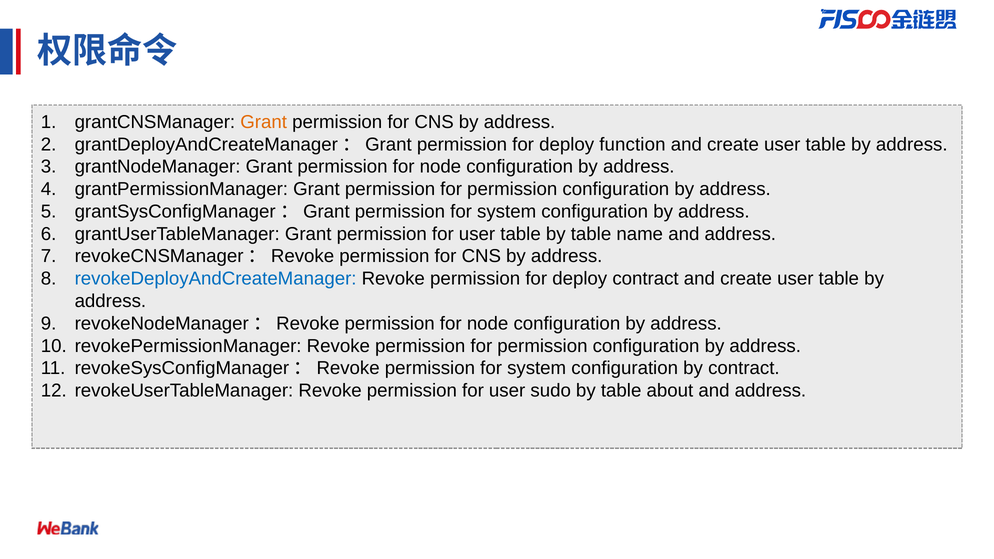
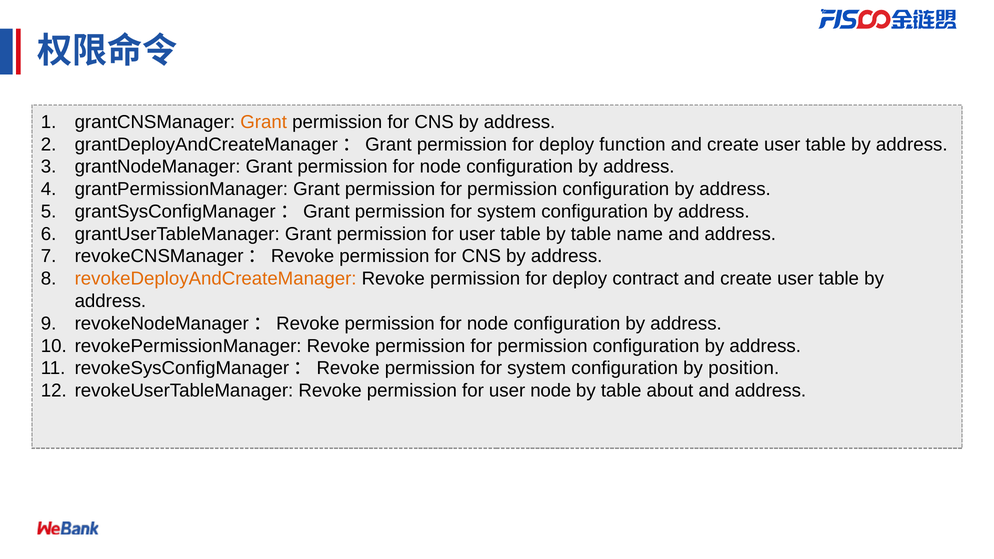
revokeDeployAndCreateManager colour: blue -> orange
by contract: contract -> position
user sudo: sudo -> node
